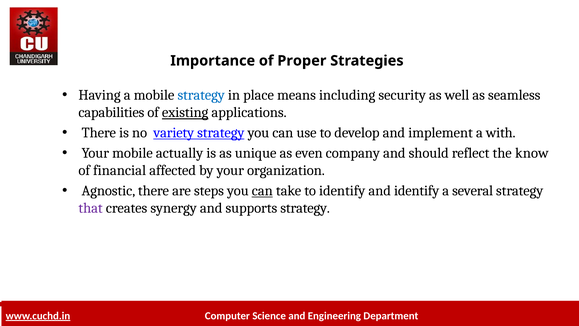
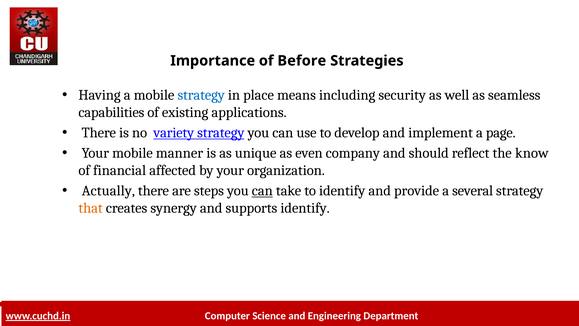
Proper: Proper -> Before
existing underline: present -> none
with: with -> page
actually: actually -> manner
Agnostic: Agnostic -> Actually
and identify: identify -> provide
that colour: purple -> orange
supports strategy: strategy -> identify
